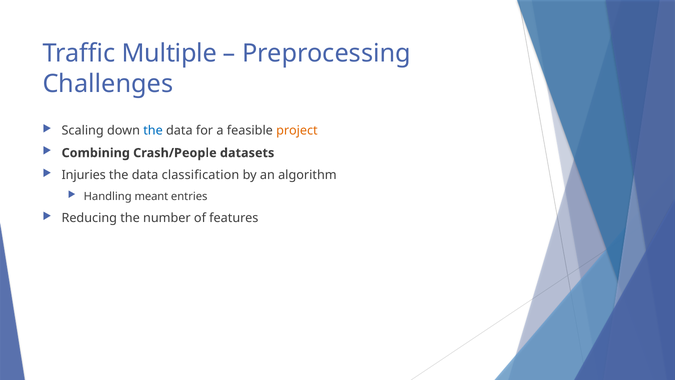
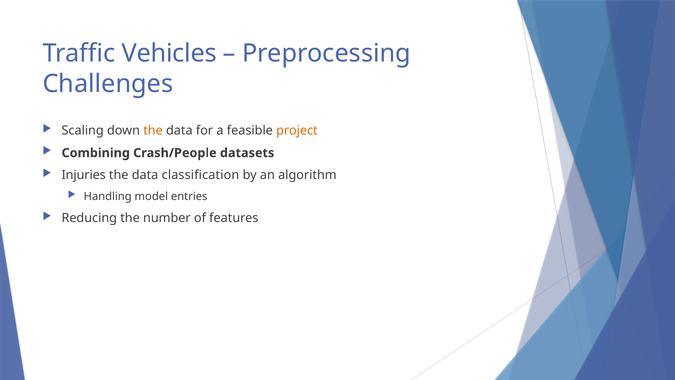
Multiple: Multiple -> Vehicles
the at (153, 131) colour: blue -> orange
meant: meant -> model
